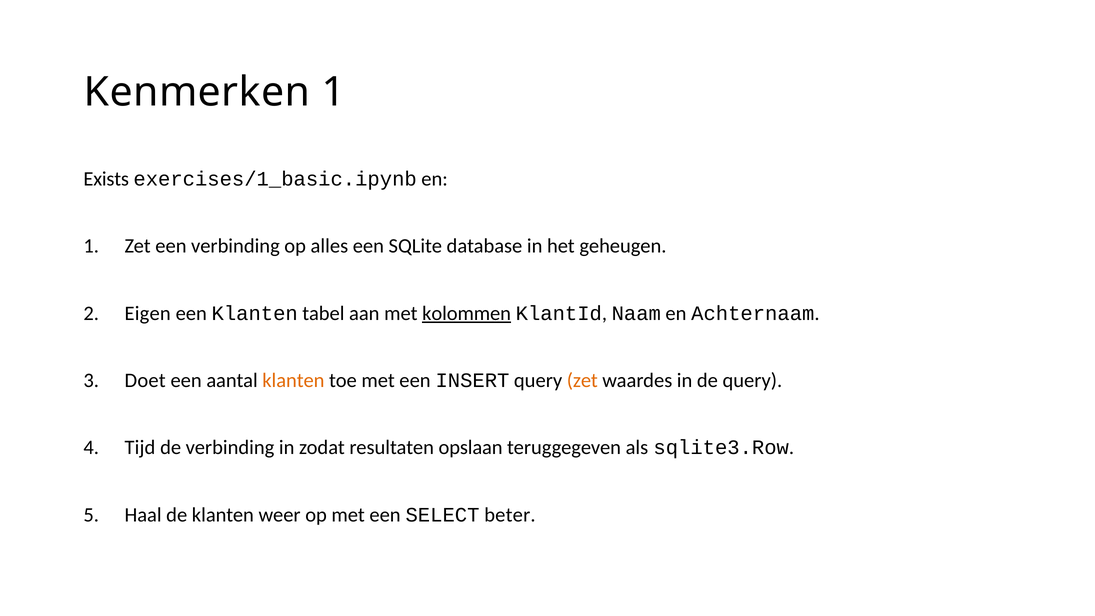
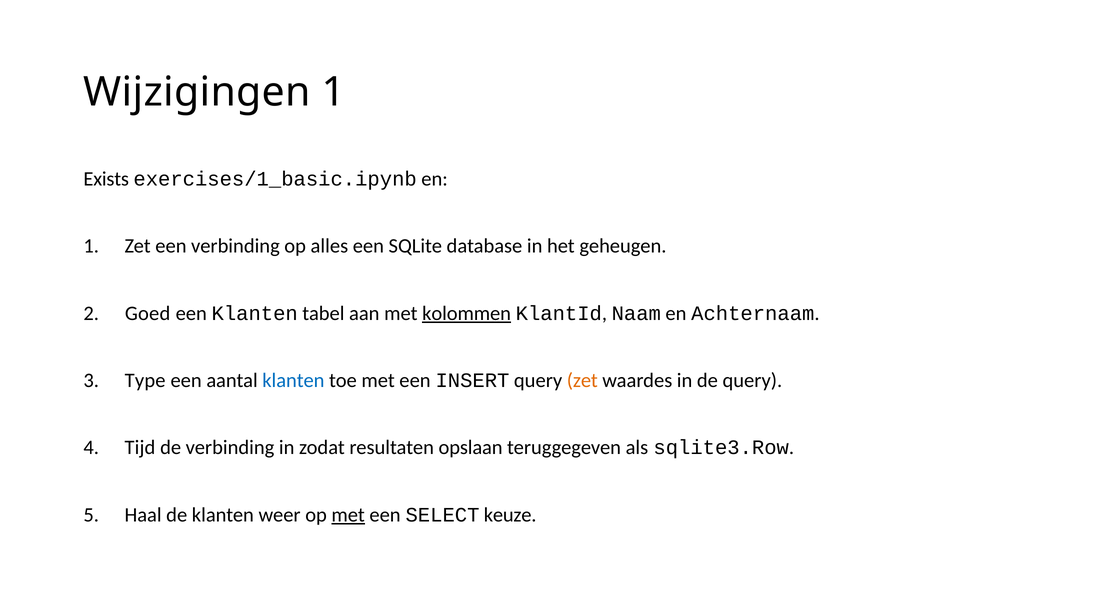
Kenmerken: Kenmerken -> Wijzigingen
Eigen: Eigen -> Goed
Doet: Doet -> Type
klanten at (293, 381) colour: orange -> blue
met at (348, 515) underline: none -> present
beter: beter -> keuze
